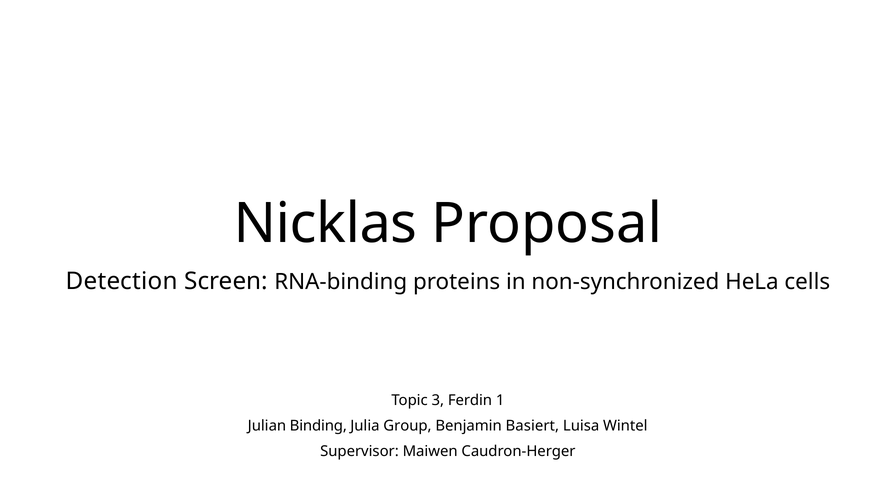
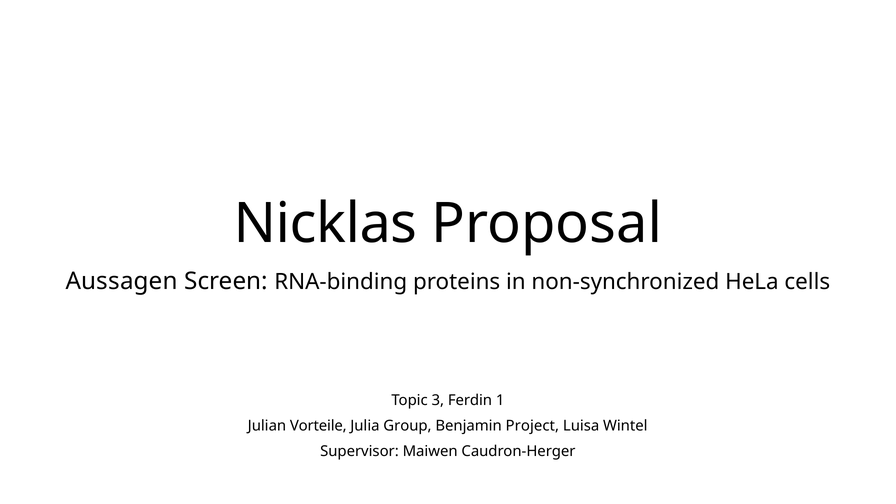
Detection: Detection -> Aussagen
Binding: Binding -> Vorteile
Basiert: Basiert -> Project
